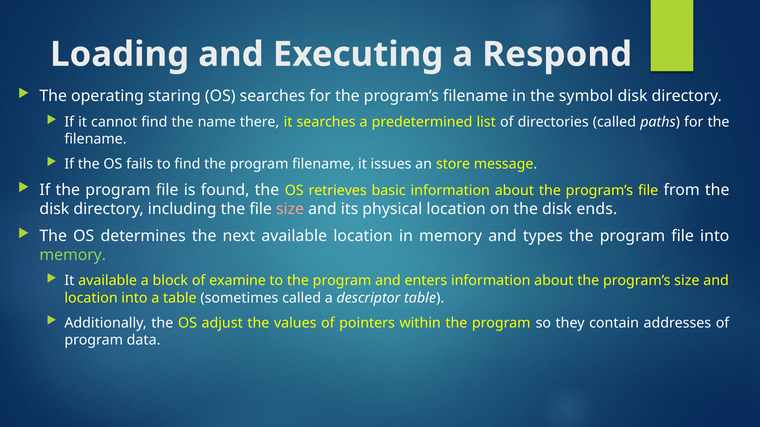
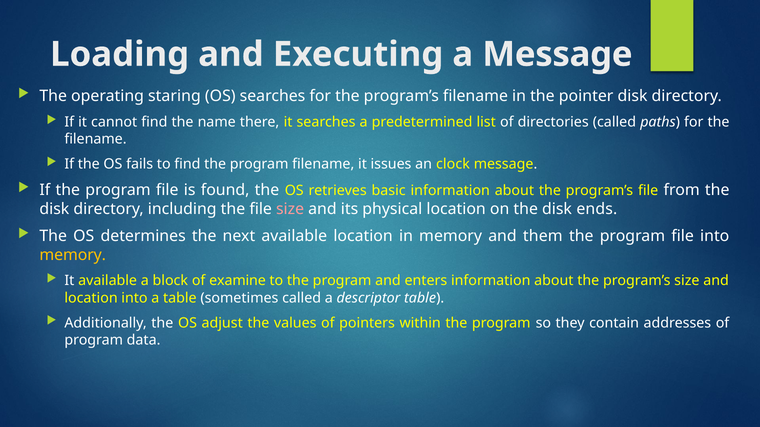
a Respond: Respond -> Message
symbol: symbol -> pointer
store: store -> clock
types: types -> them
memory at (73, 255) colour: light green -> yellow
